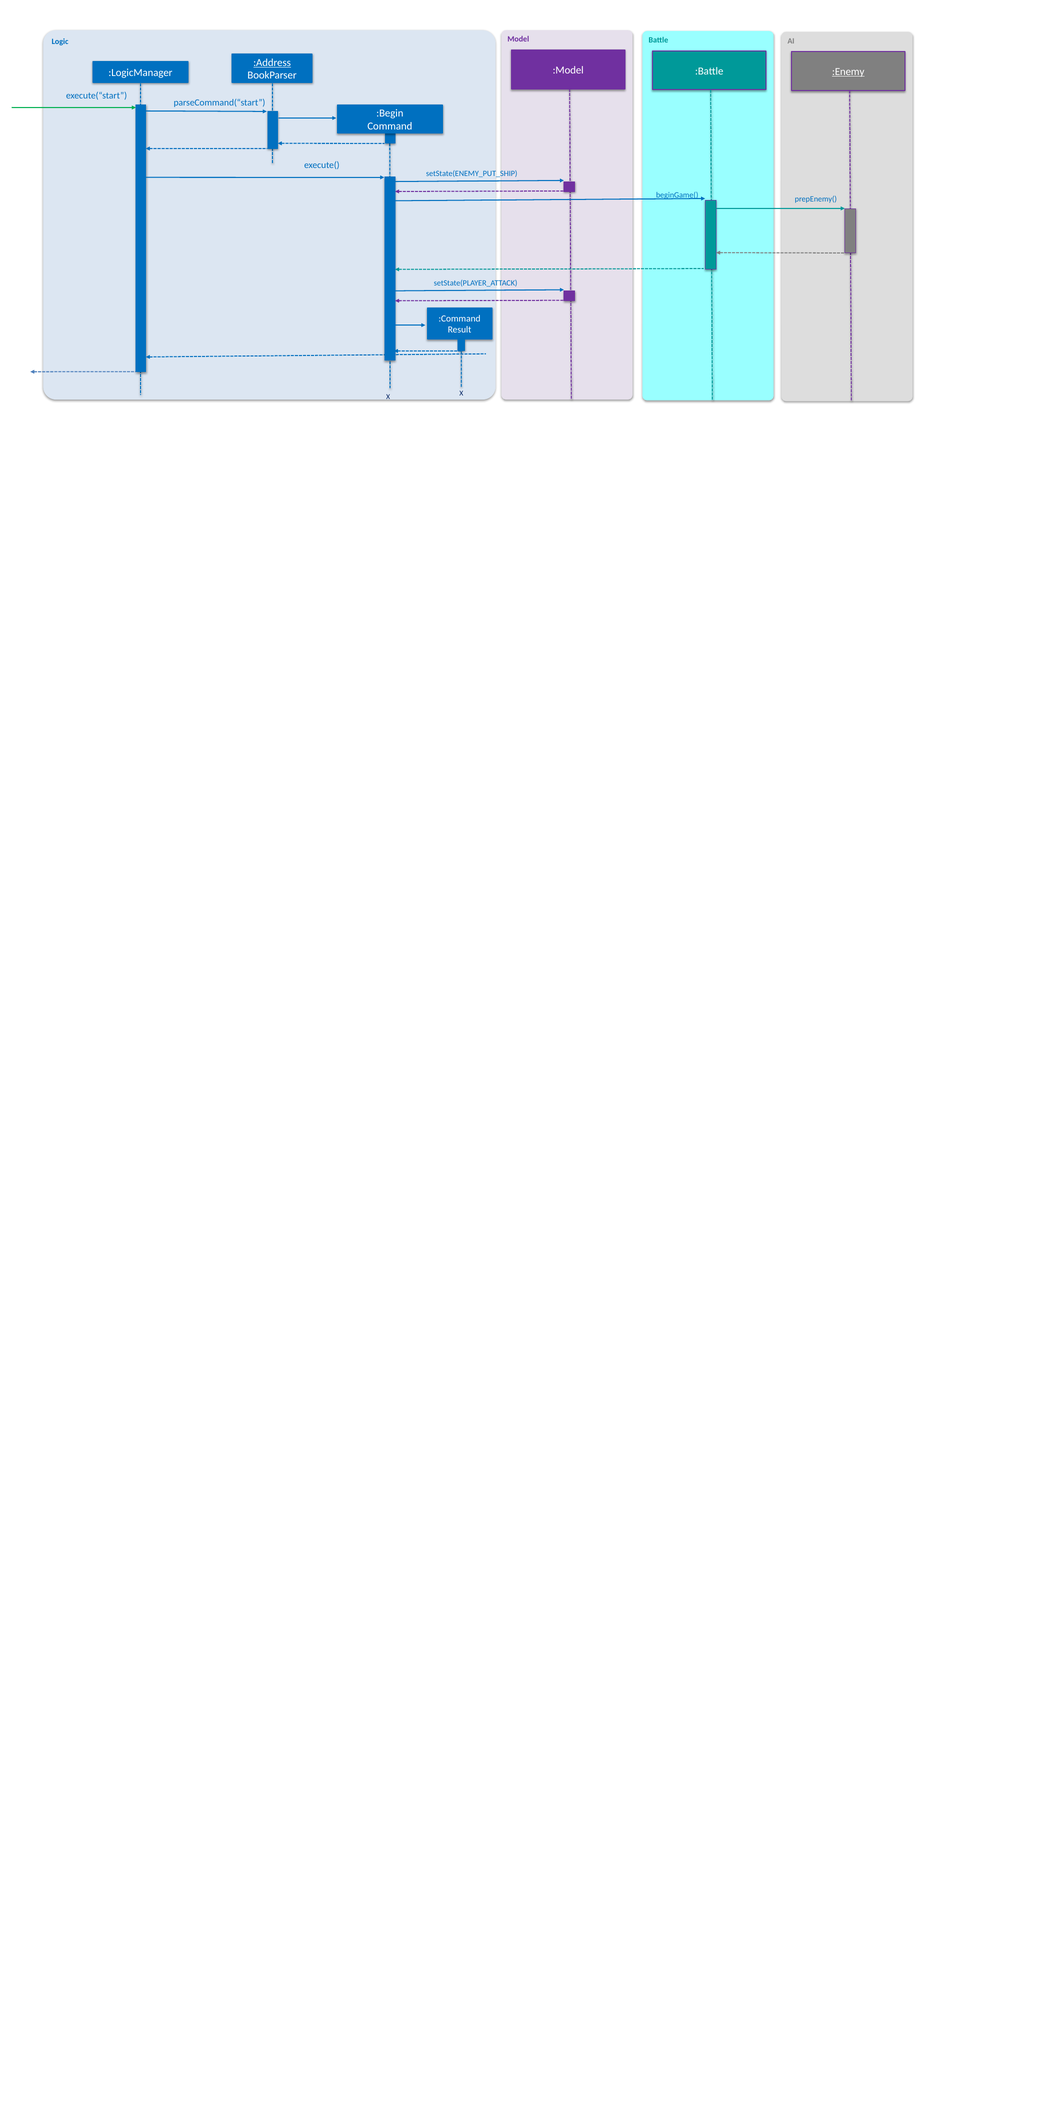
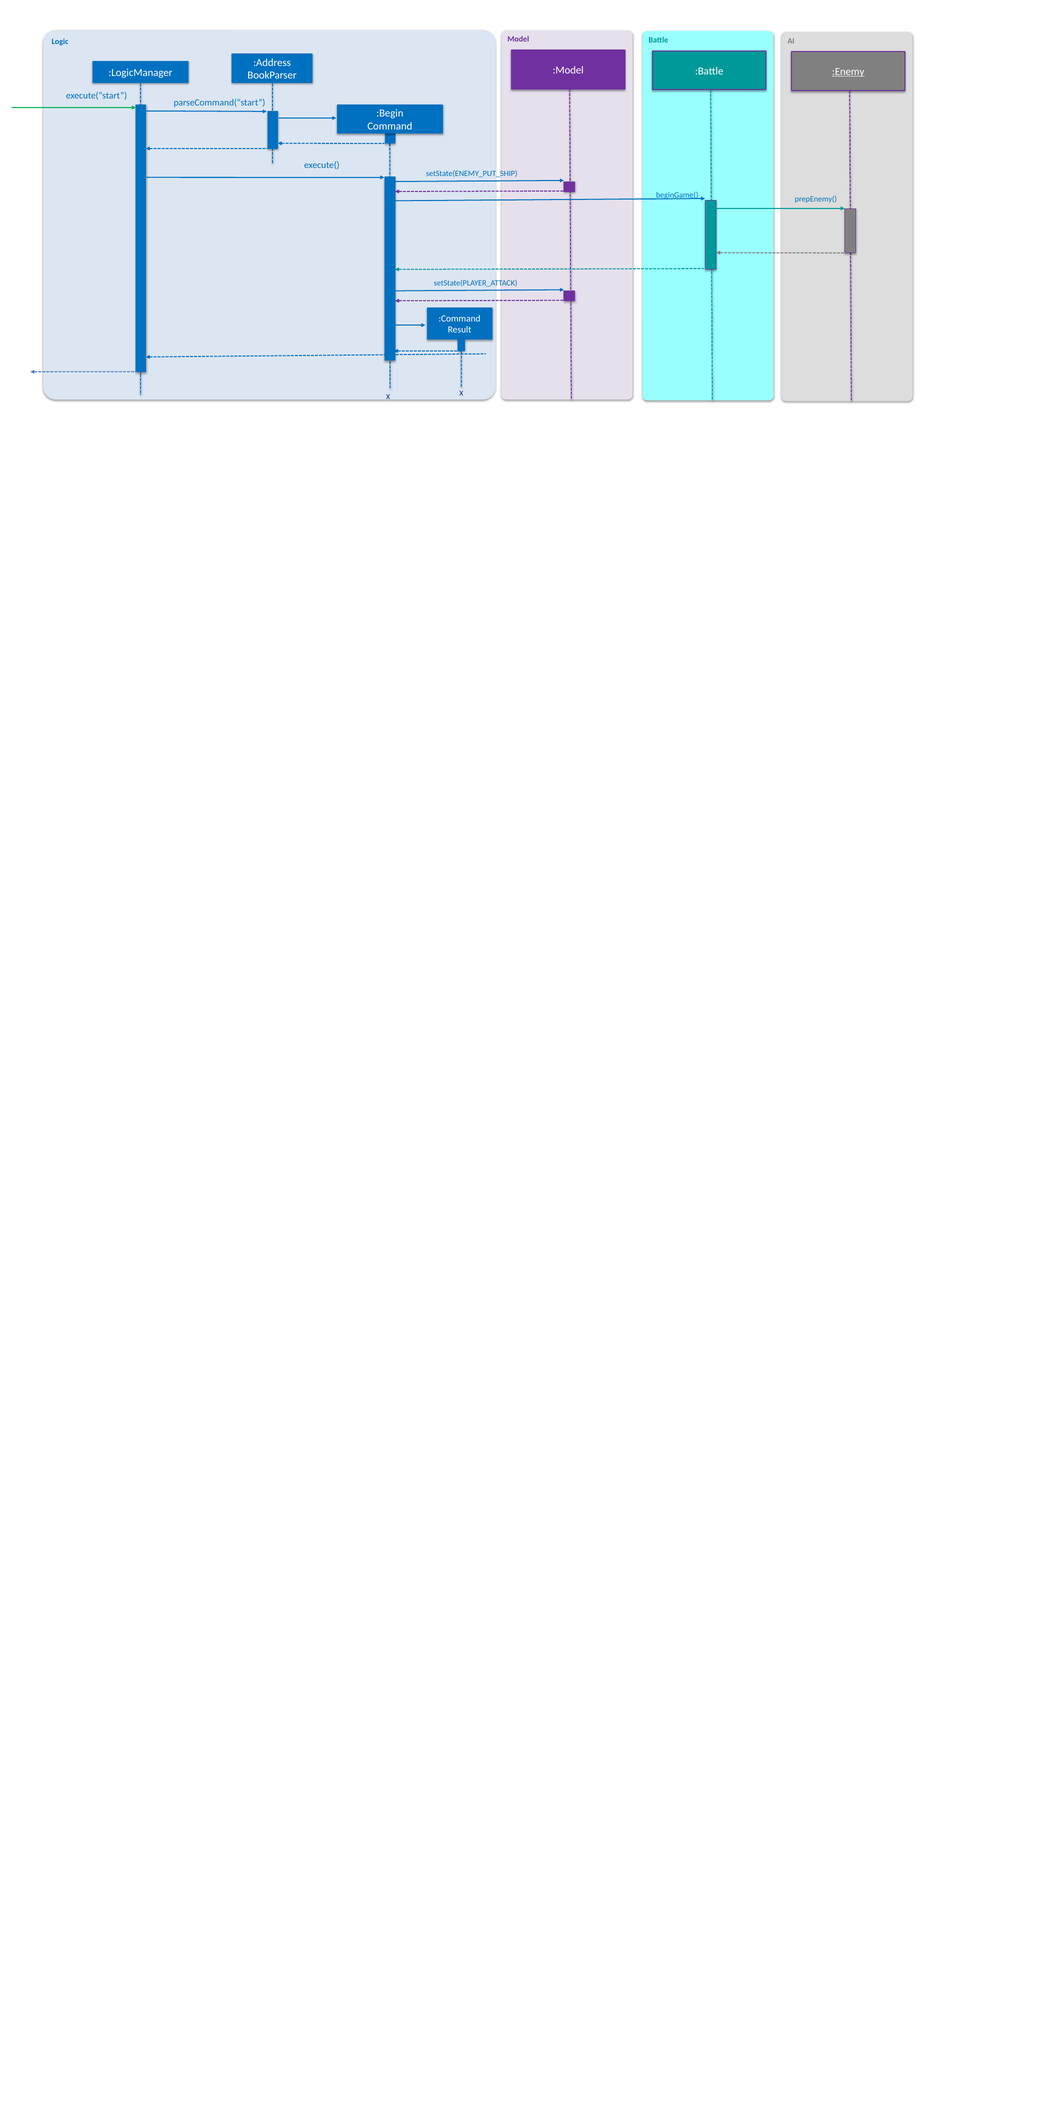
:Address underline: present -> none
